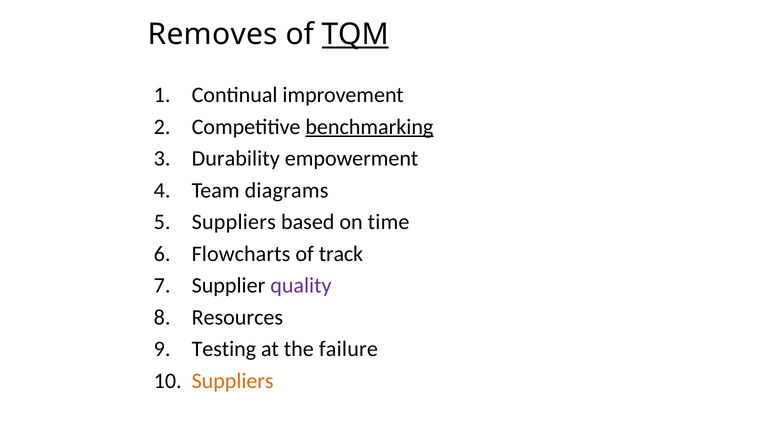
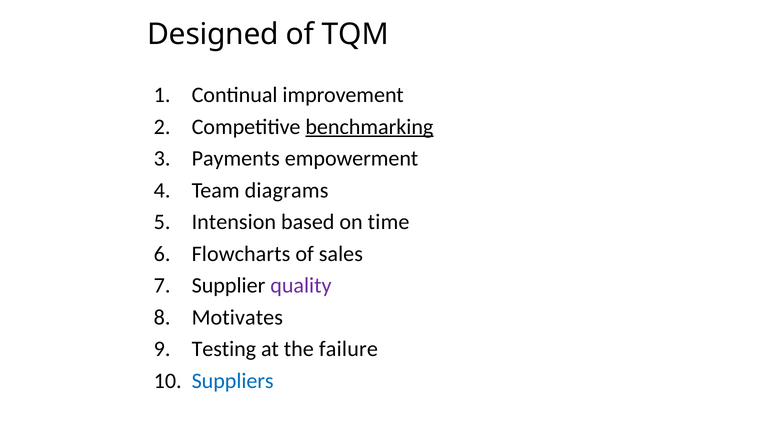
Removes: Removes -> Designed
TQM underline: present -> none
Durability: Durability -> Payments
Suppliers at (234, 222): Suppliers -> Intension
track: track -> sales
Resources: Resources -> Motivates
Suppliers at (233, 381) colour: orange -> blue
